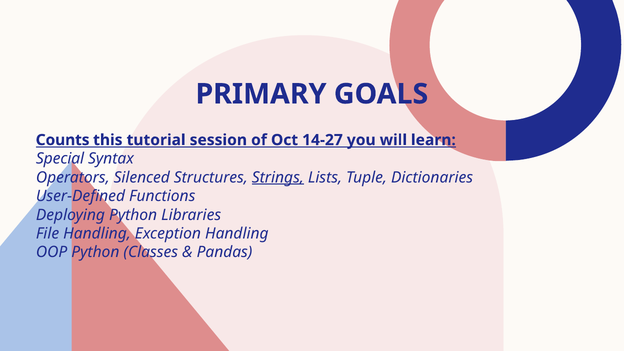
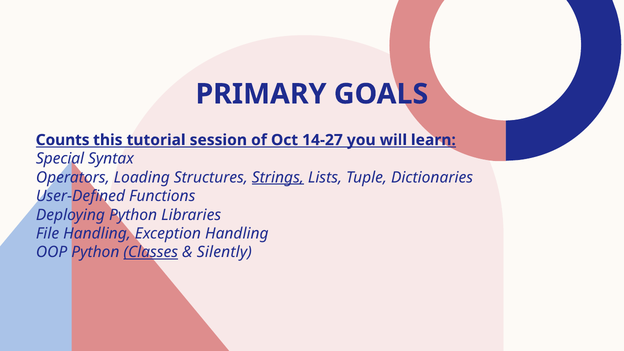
Silenced: Silenced -> Loading
Classes underline: none -> present
Pandas: Pandas -> Silently
